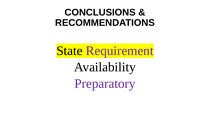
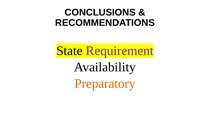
Preparatory colour: purple -> orange
